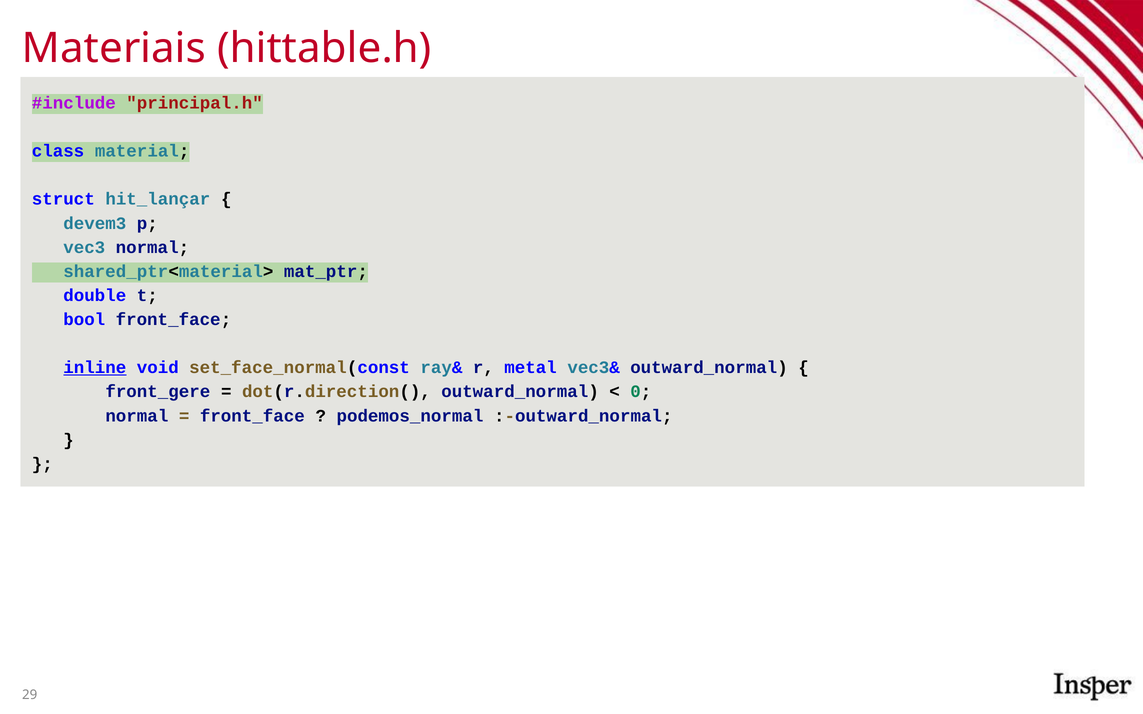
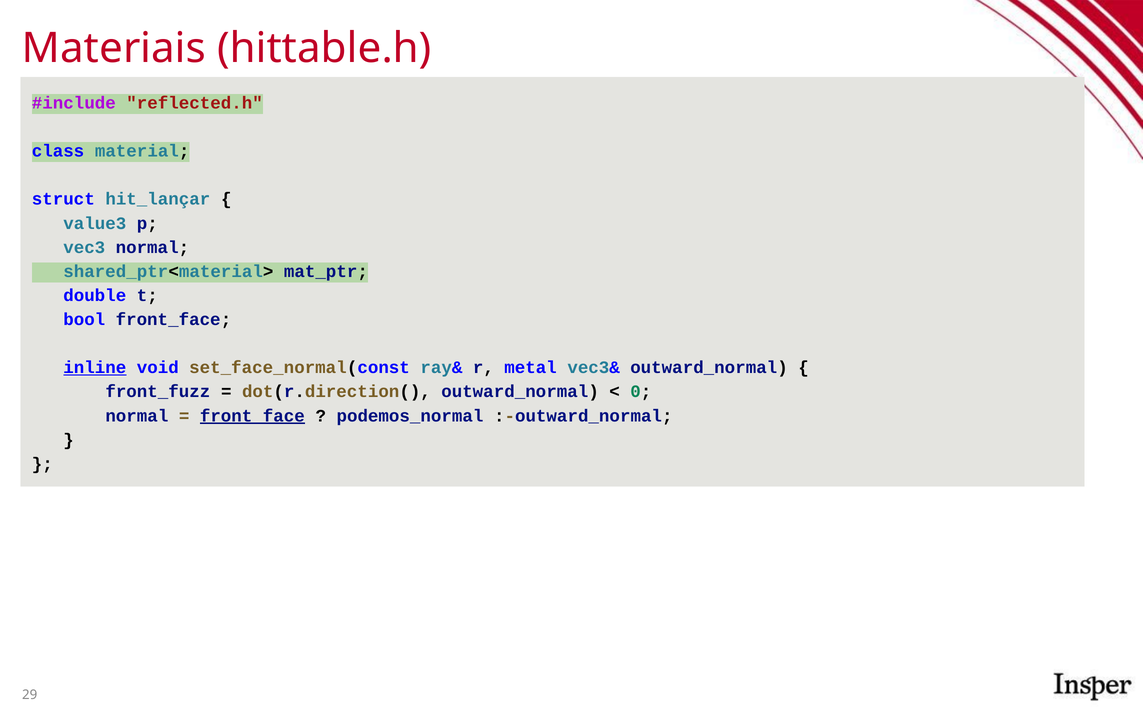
principal.h: principal.h -> reflected.h
devem3: devem3 -> value3
front_gere: front_gere -> front_fuzz
front_face at (252, 416) underline: none -> present
